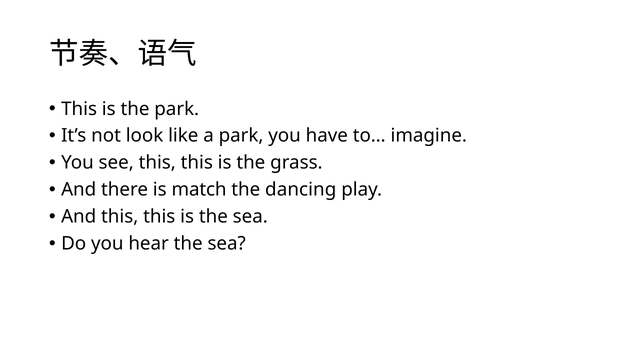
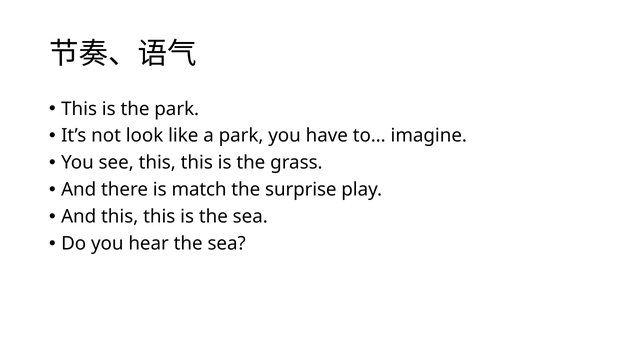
dancing: dancing -> surprise
